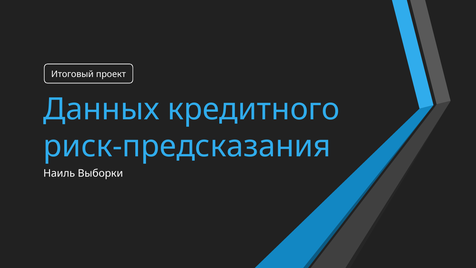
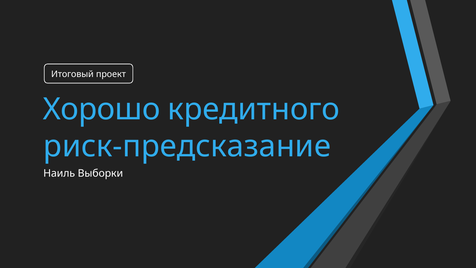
Данных: Данных -> Хорошо
риск-предсказания: риск-предсказания -> риск-предсказание
